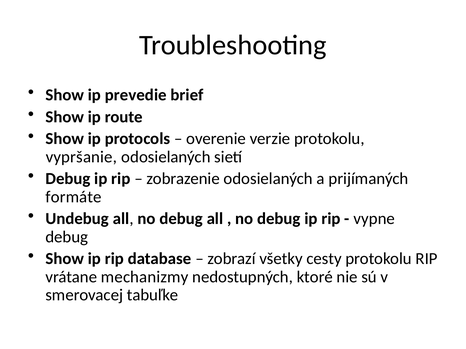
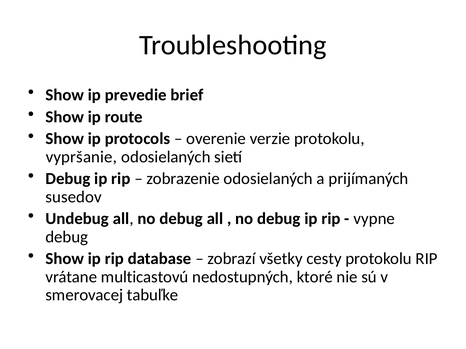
formáte: formáte -> susedov
mechanizmy: mechanizmy -> multicastovú
